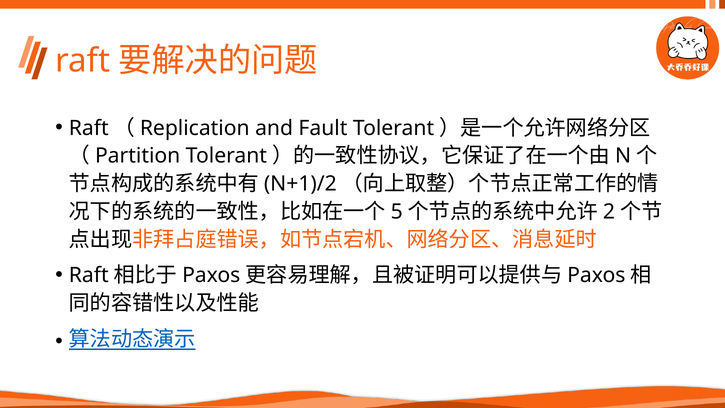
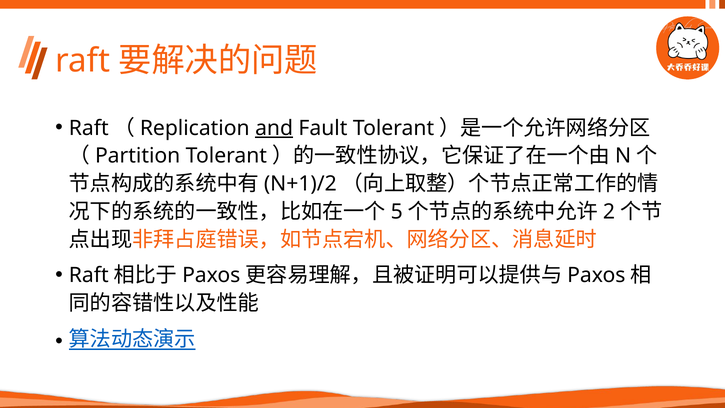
and underline: none -> present
